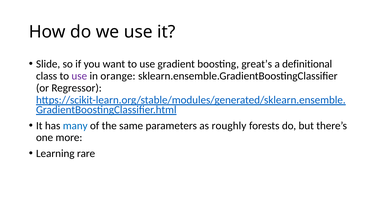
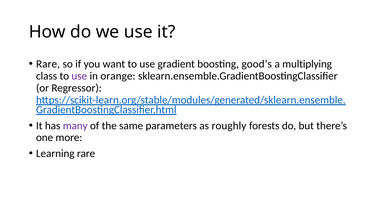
Slide at (48, 64): Slide -> Rare
great’s: great’s -> good’s
definitional: definitional -> multiplying
many colour: blue -> purple
